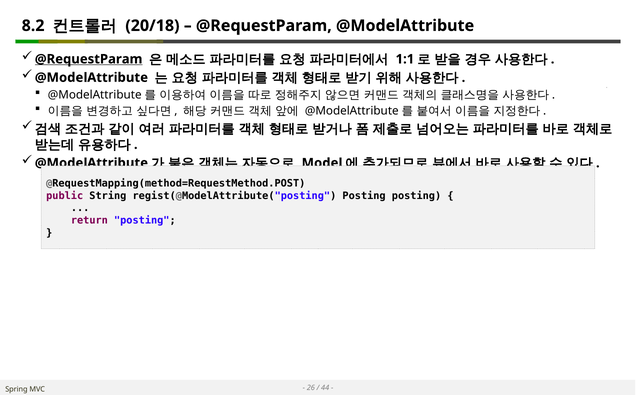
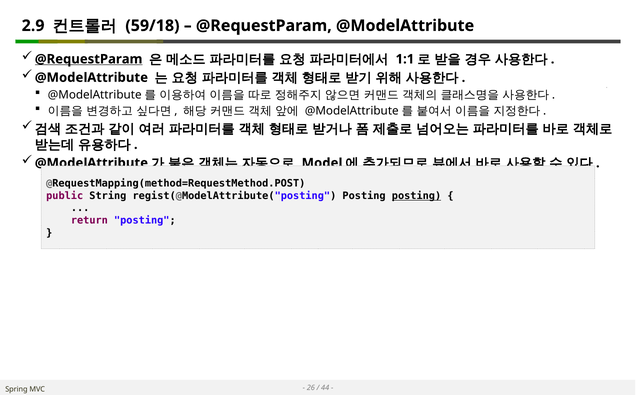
8.2: 8.2 -> 2.9
20/18: 20/18 -> 59/18
posting at (417, 196) underline: none -> present
